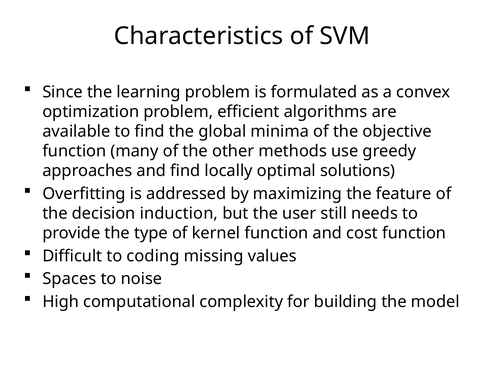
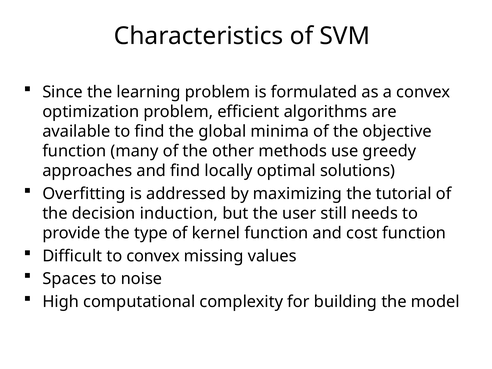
feature: feature -> tutorial
to coding: coding -> convex
